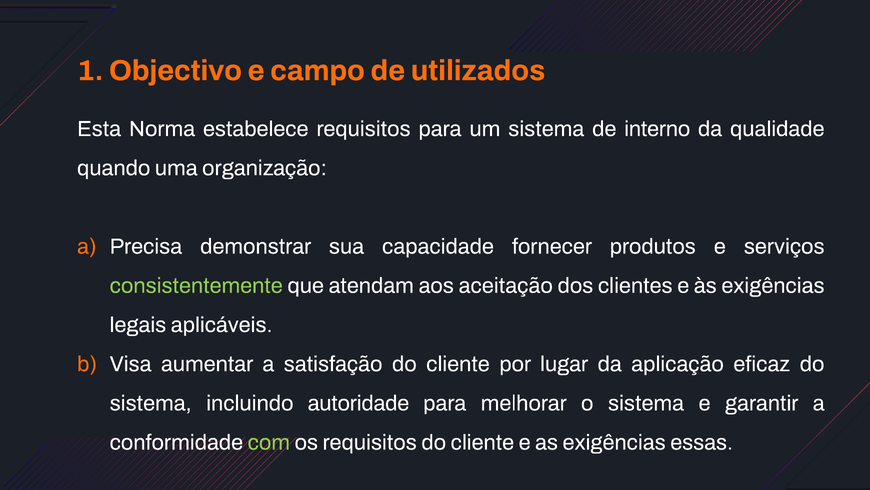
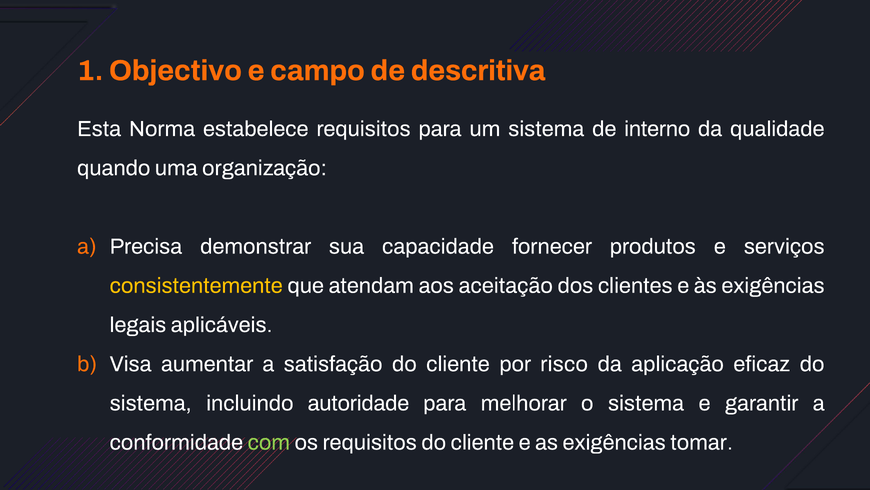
utilizados: utilizados -> descritiva
consistentemente colour: light green -> yellow
lugar: lugar -> risco
essas: essas -> tomar
